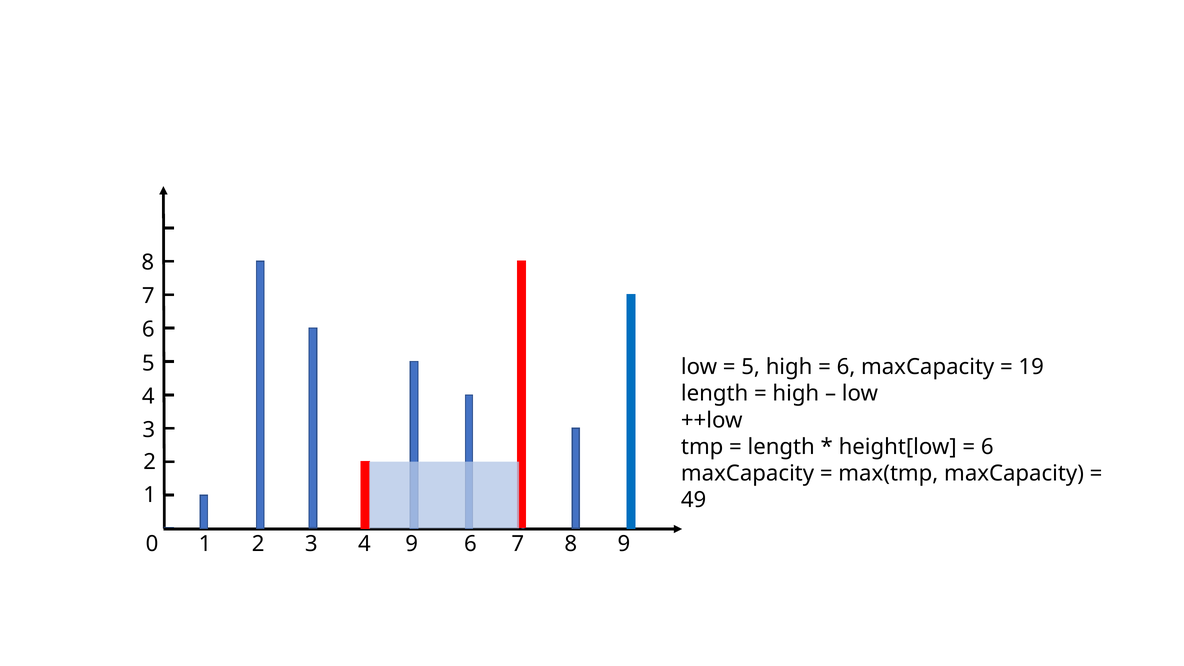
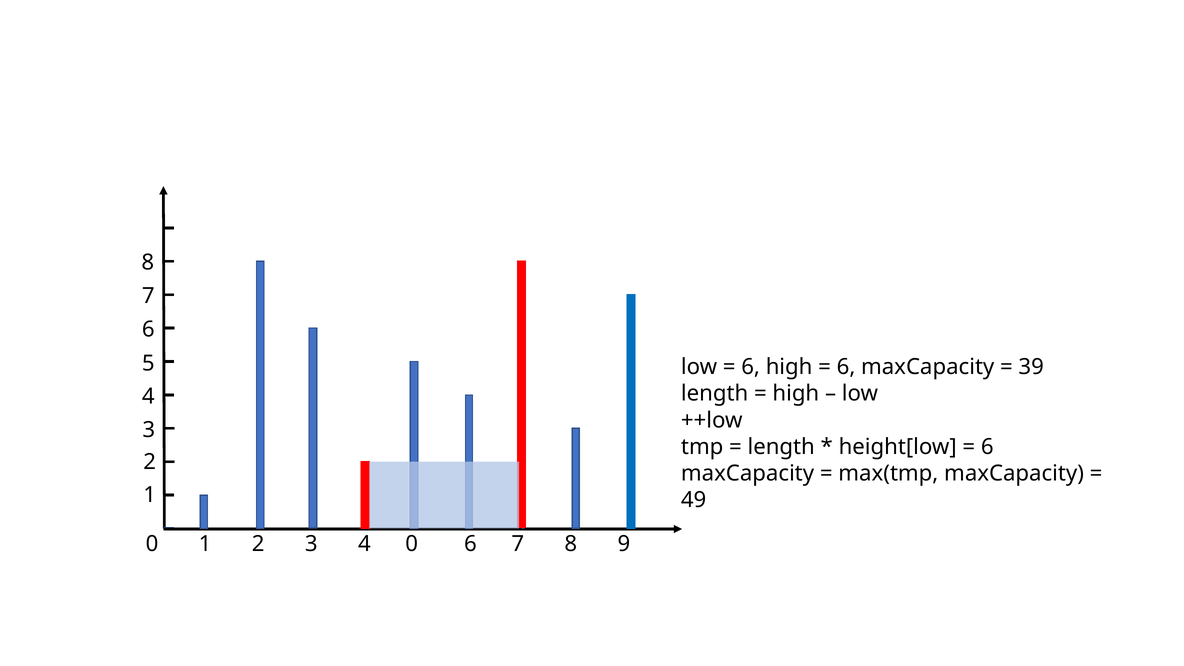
5 at (751, 367): 5 -> 6
19: 19 -> 39
4 9: 9 -> 0
